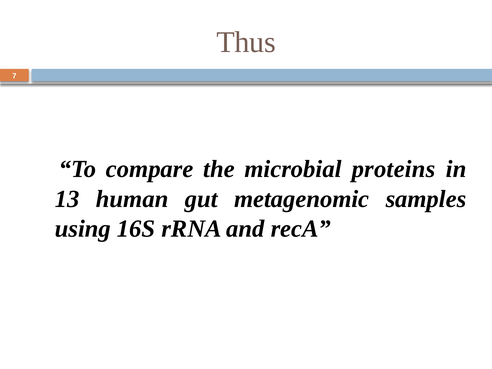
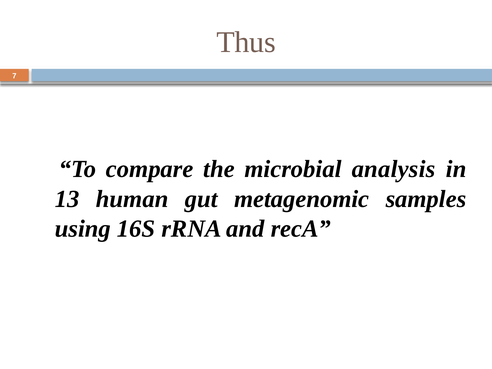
proteins: proteins -> analysis
